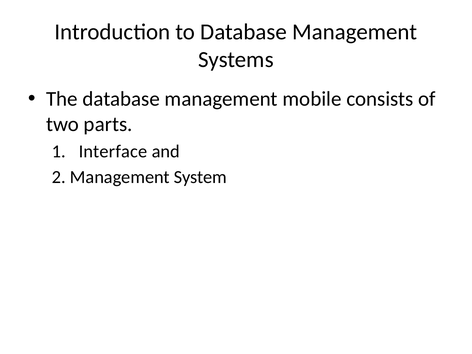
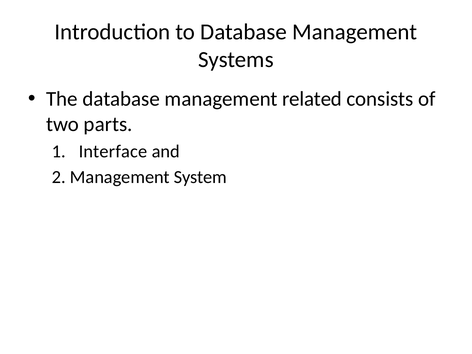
mobile: mobile -> related
